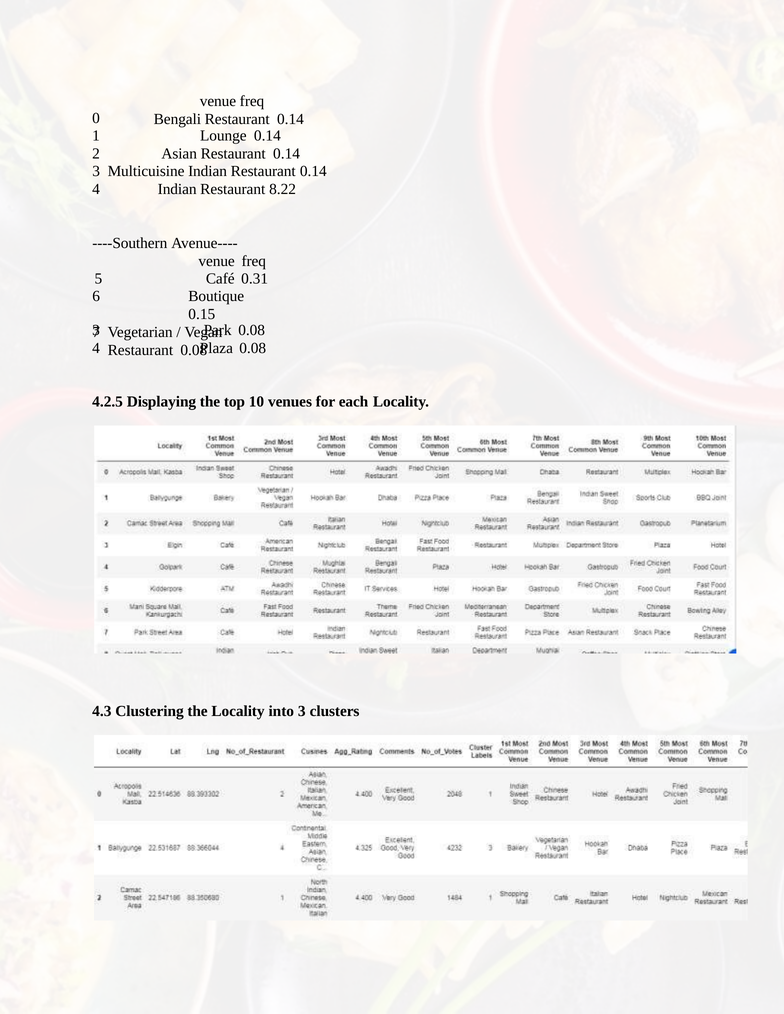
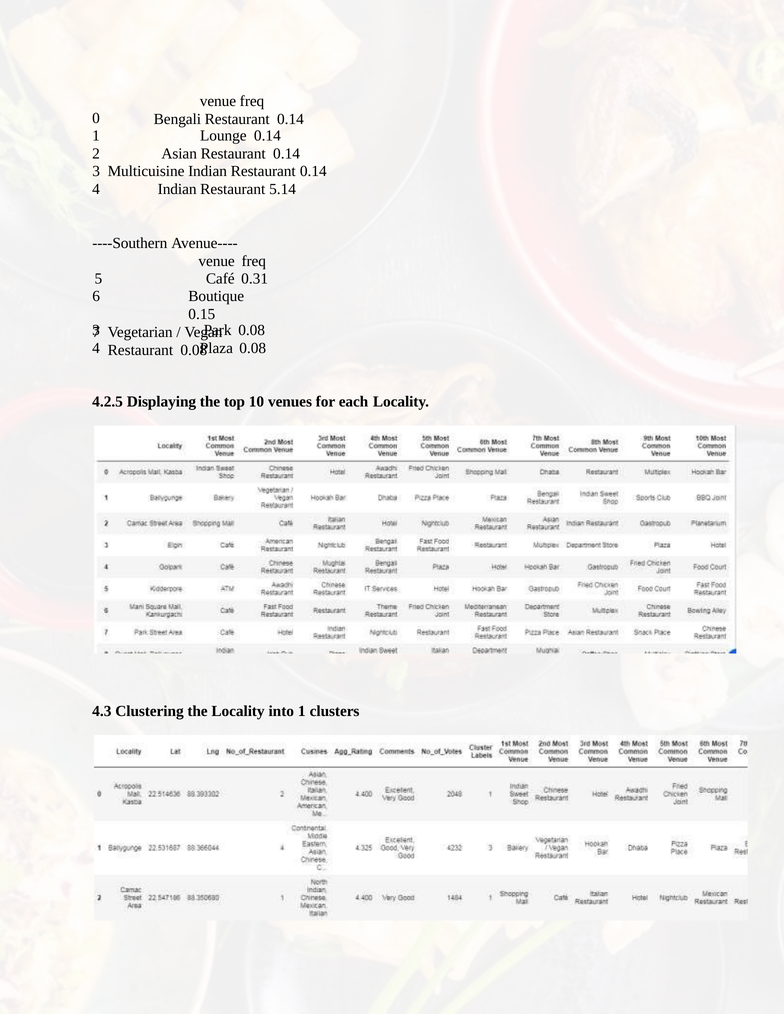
8.22: 8.22 -> 5.14
into 3: 3 -> 1
